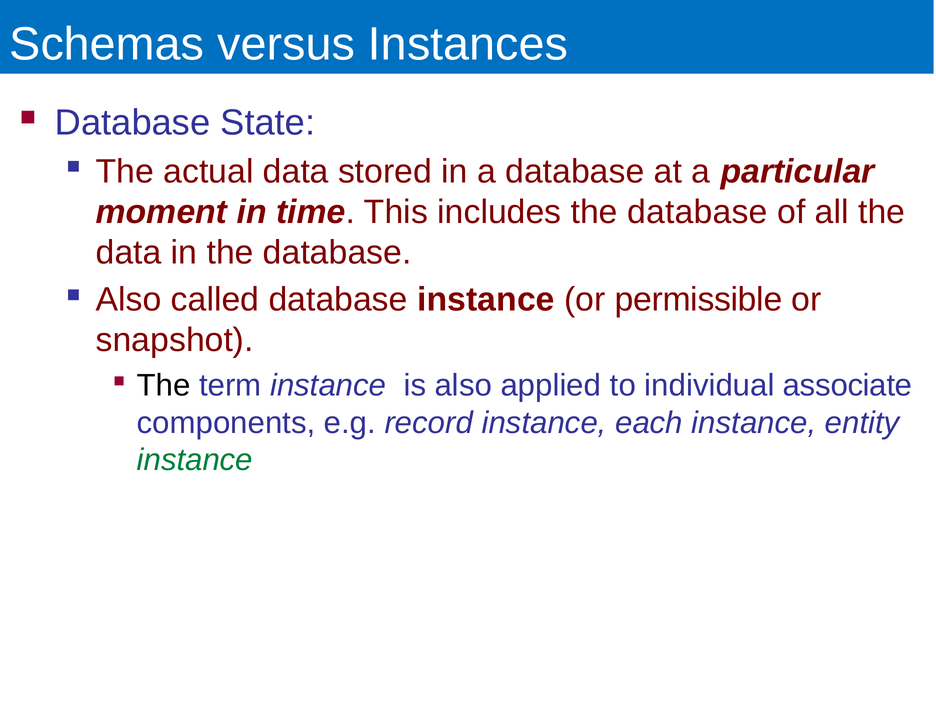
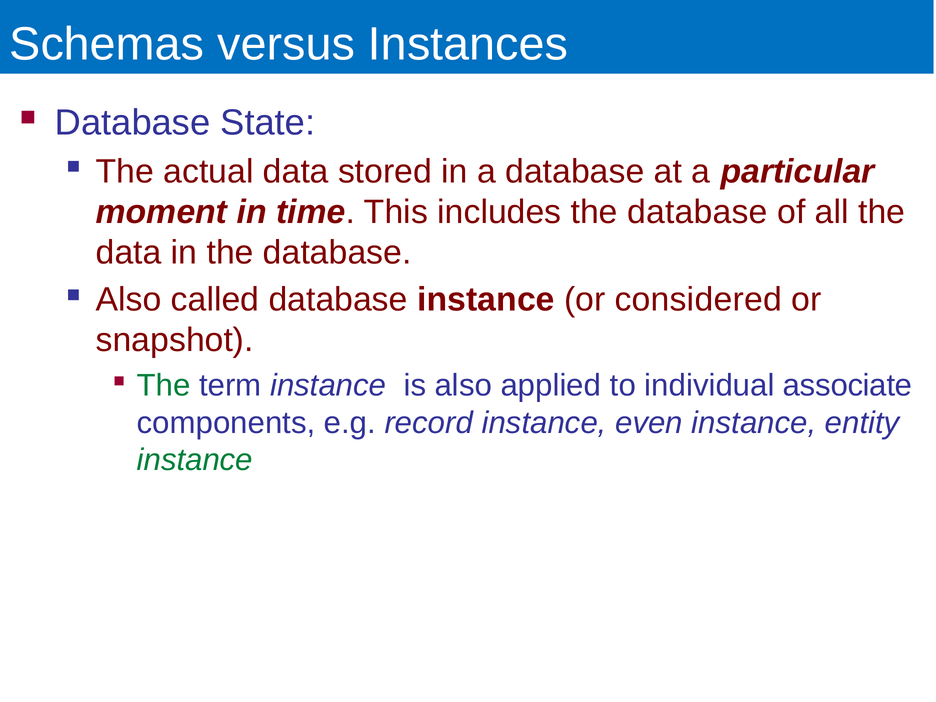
permissible: permissible -> considered
The at (164, 385) colour: black -> green
each: each -> even
